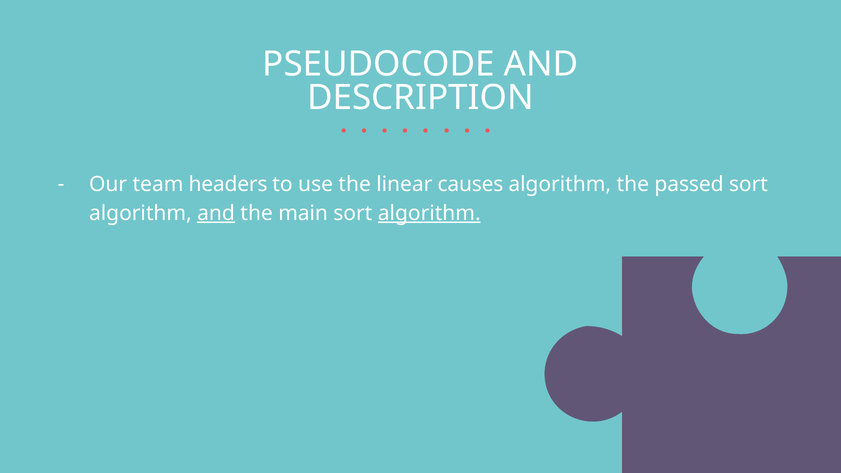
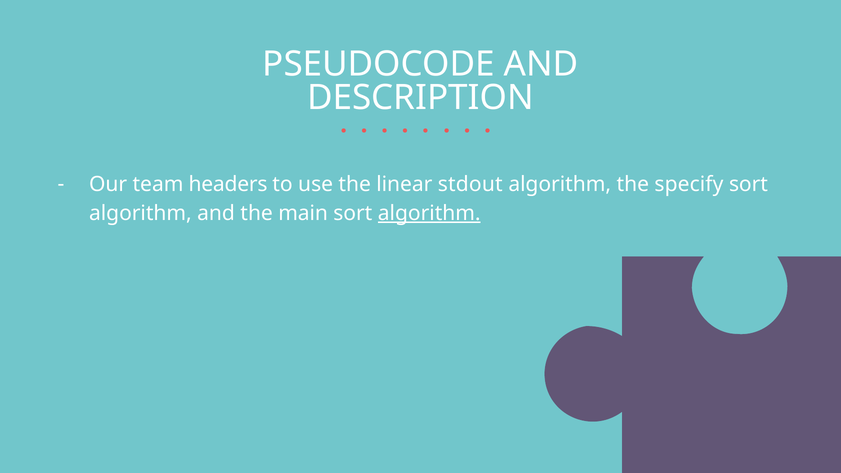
causes: causes -> stdout
passed: passed -> specify
and at (216, 213) underline: present -> none
